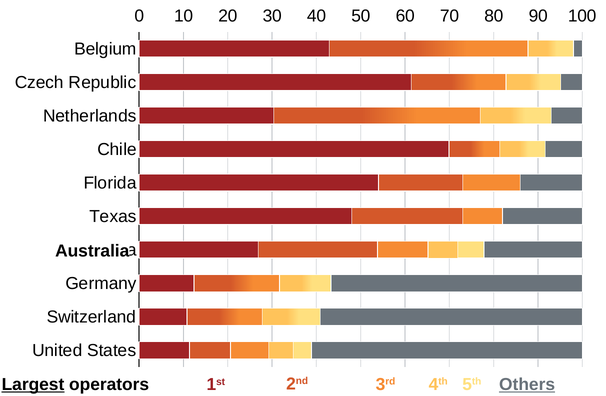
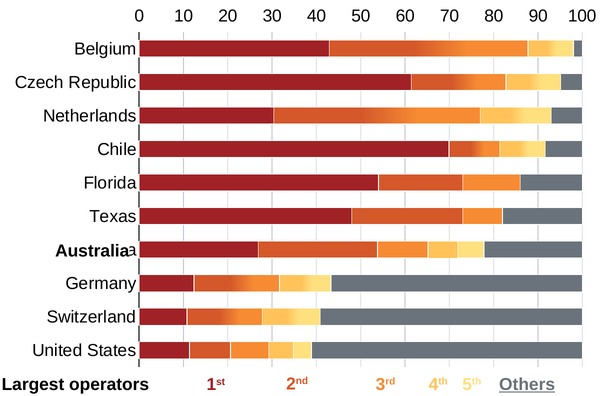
Largest underline: present -> none
